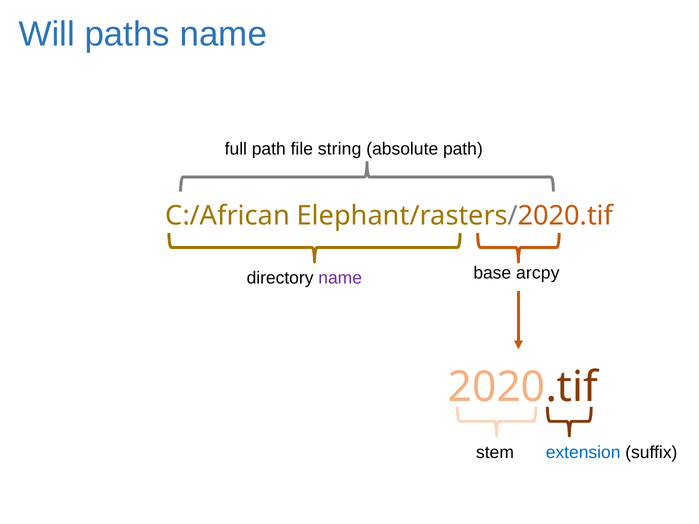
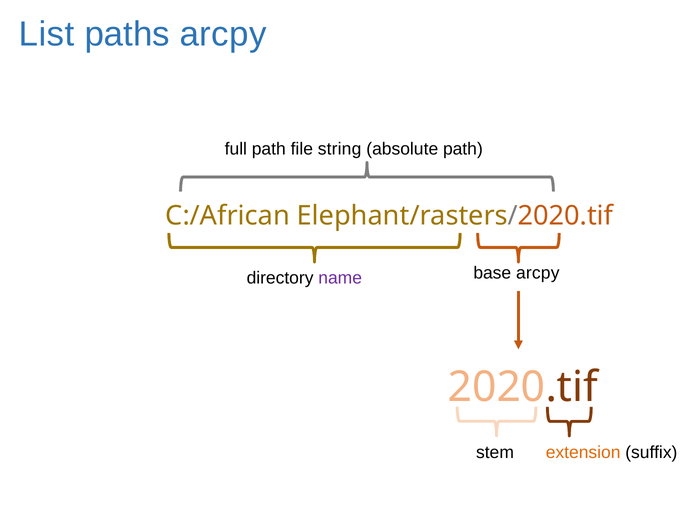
Will: Will -> List
paths name: name -> arcpy
extension colour: blue -> orange
